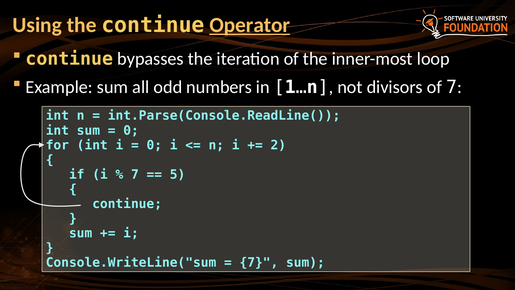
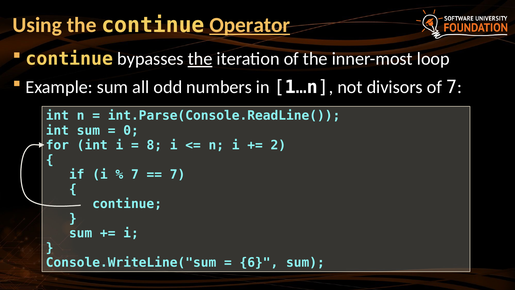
the at (200, 59) underline: none -> present
0 at (154, 145): 0 -> 8
5 at (178, 174): 5 -> 7
7 at (259, 262): 7 -> 6
